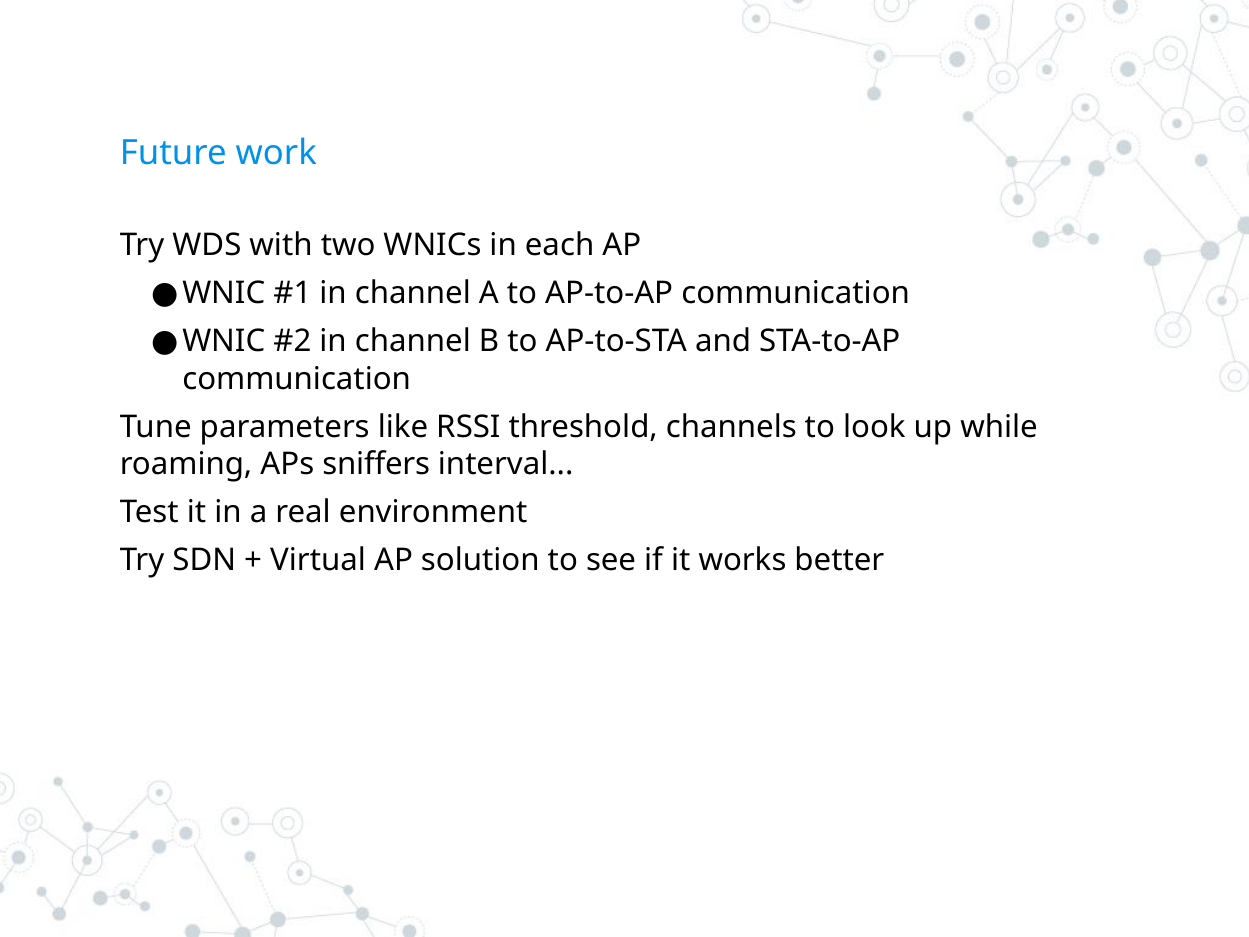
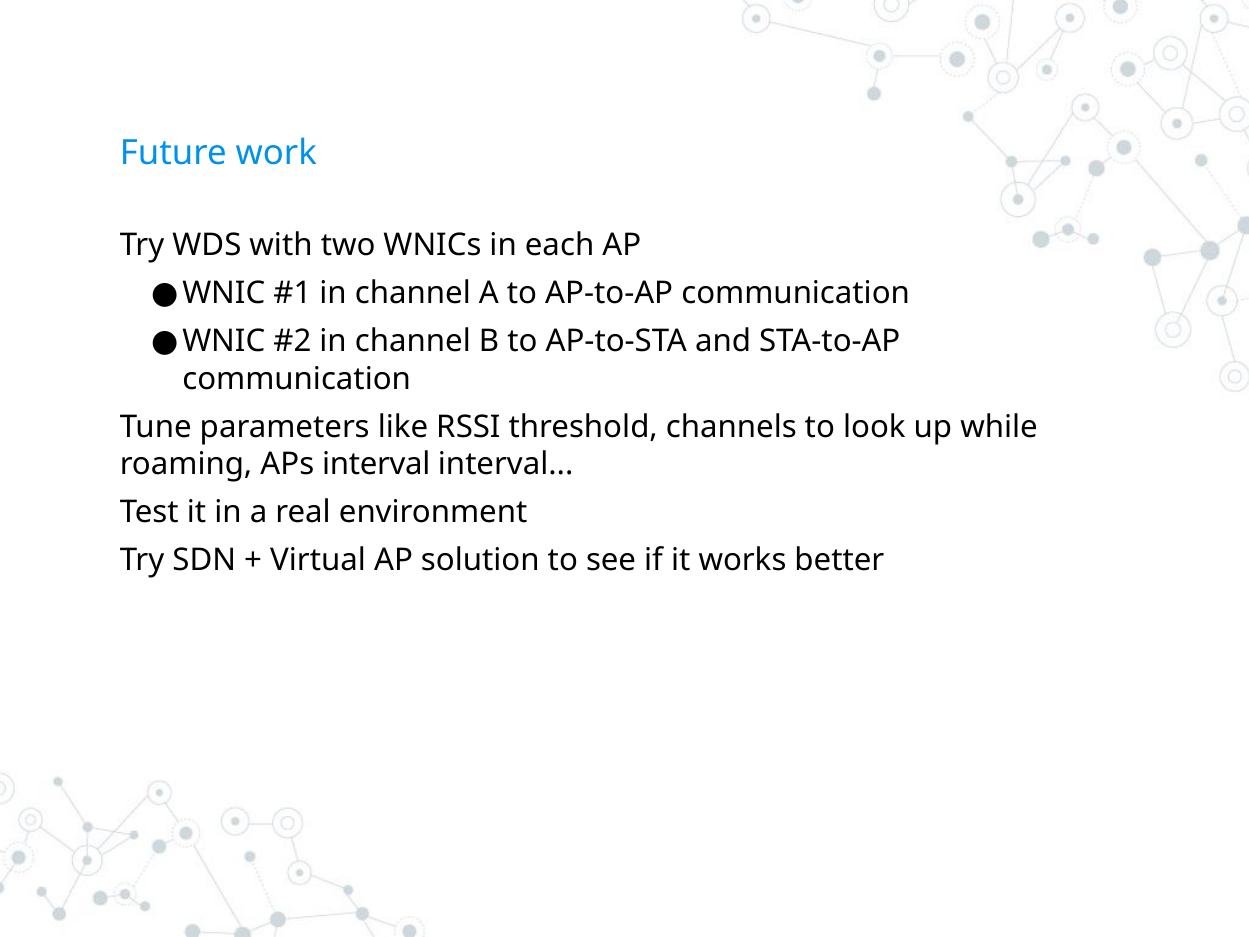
APs sniffers: sniffers -> interval
